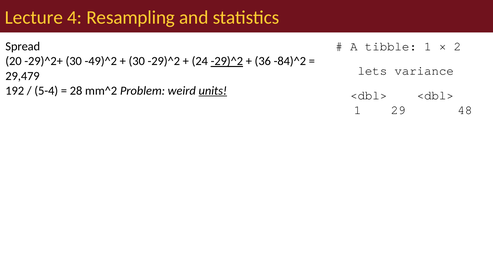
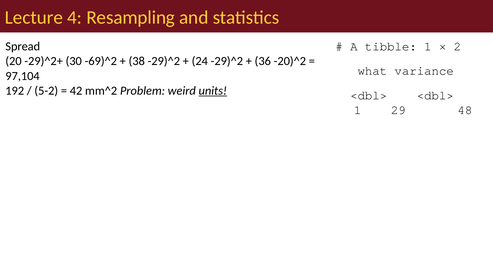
-49)^2: -49)^2 -> -69)^2
30 at (137, 61): 30 -> 38
-29)^2 at (227, 61) underline: present -> none
-84)^2: -84)^2 -> -20)^2
lets: lets -> what
29,479: 29,479 -> 97,104
5-4: 5-4 -> 5-2
28: 28 -> 42
